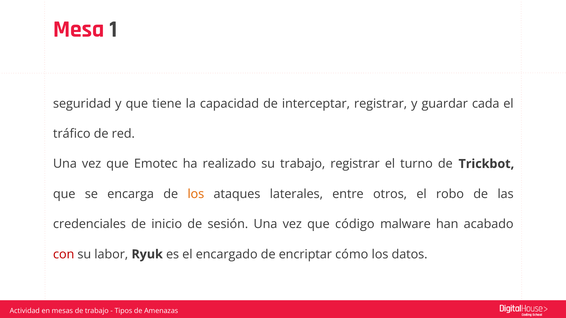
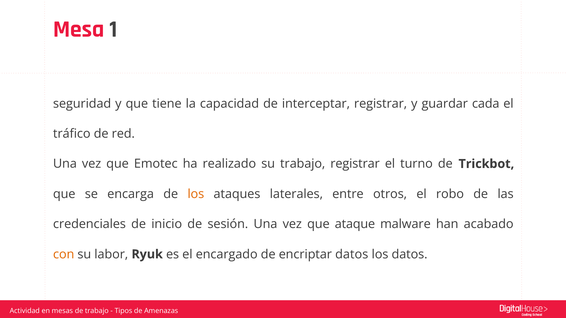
código: código -> ataque
con colour: red -> orange
encriptar cómo: cómo -> datos
